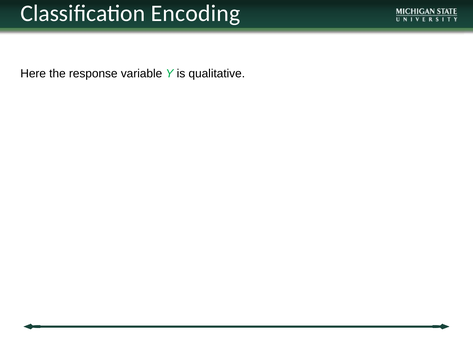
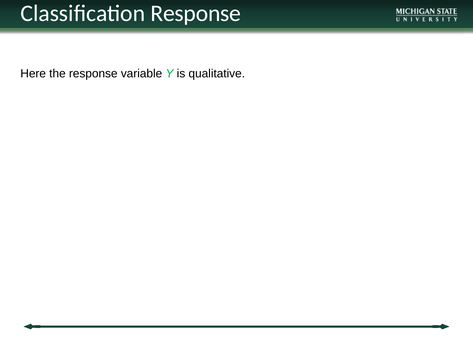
Classification Encoding: Encoding -> Response
